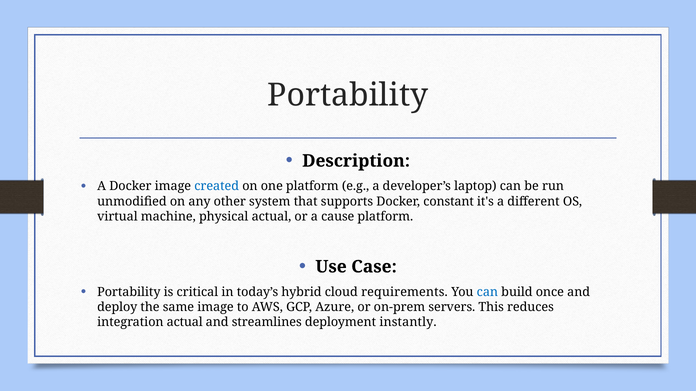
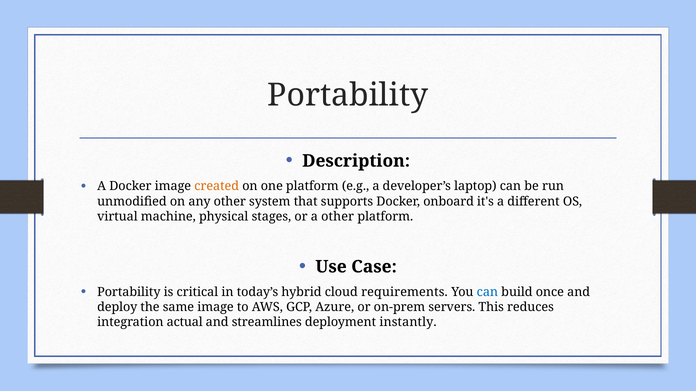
created colour: blue -> orange
constant: constant -> onboard
physical actual: actual -> stages
a cause: cause -> other
